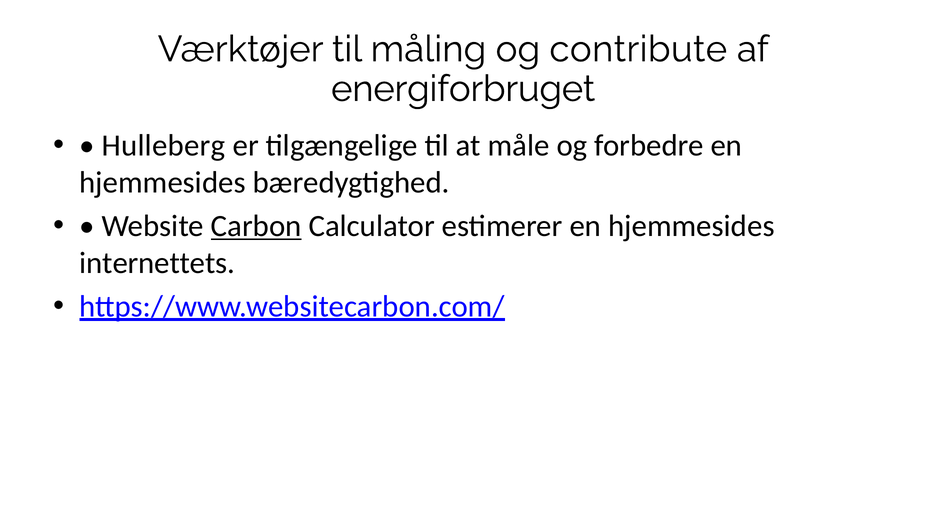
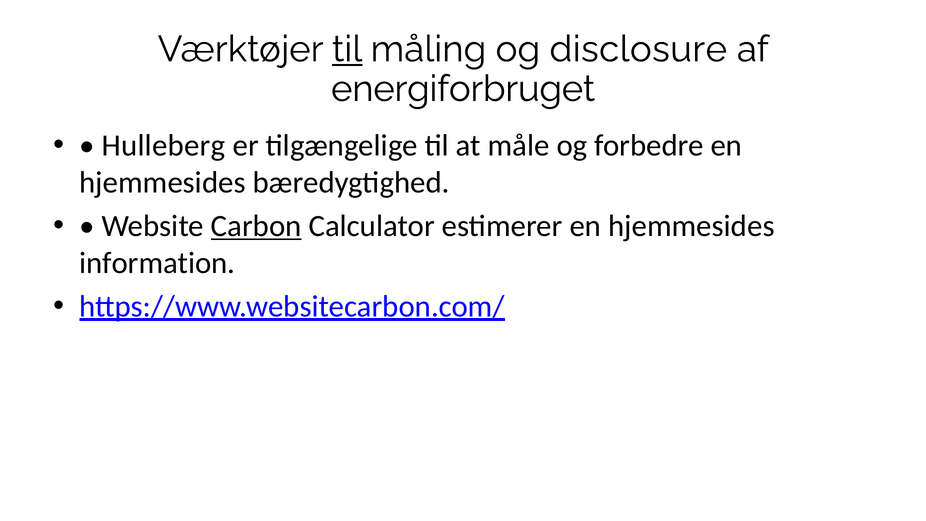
til at (347, 49) underline: none -> present
contribute: contribute -> disclosure
internettets: internettets -> information
